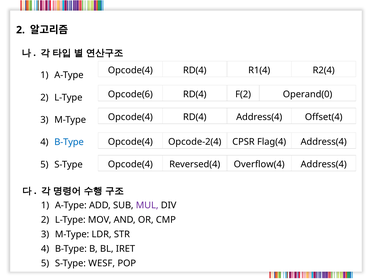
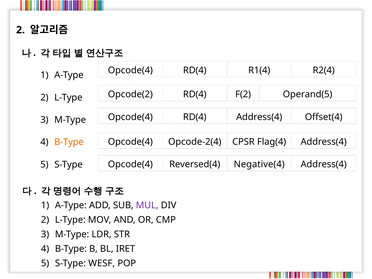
Opcode(6: Opcode(6 -> Opcode(2
Operand(0: Operand(0 -> Operand(5
B-Type at (69, 142) colour: blue -> orange
Overflow(4: Overflow(4 -> Negative(4
